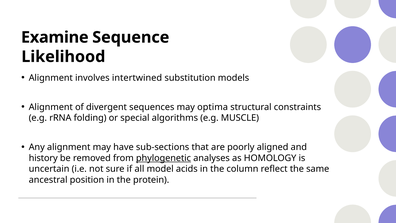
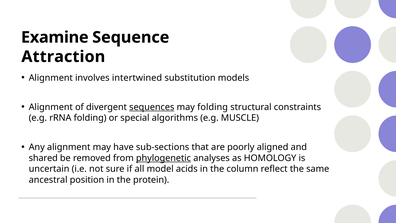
Likelihood: Likelihood -> Attraction
sequences underline: none -> present
may optima: optima -> folding
history: history -> shared
